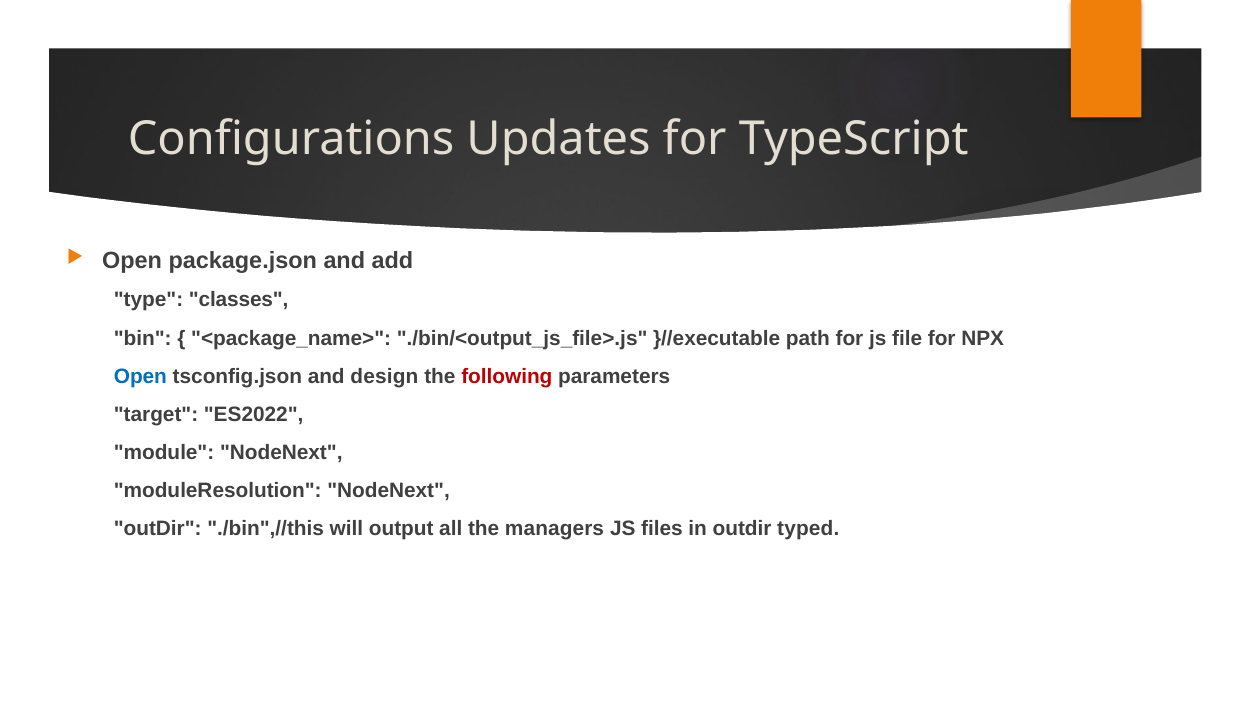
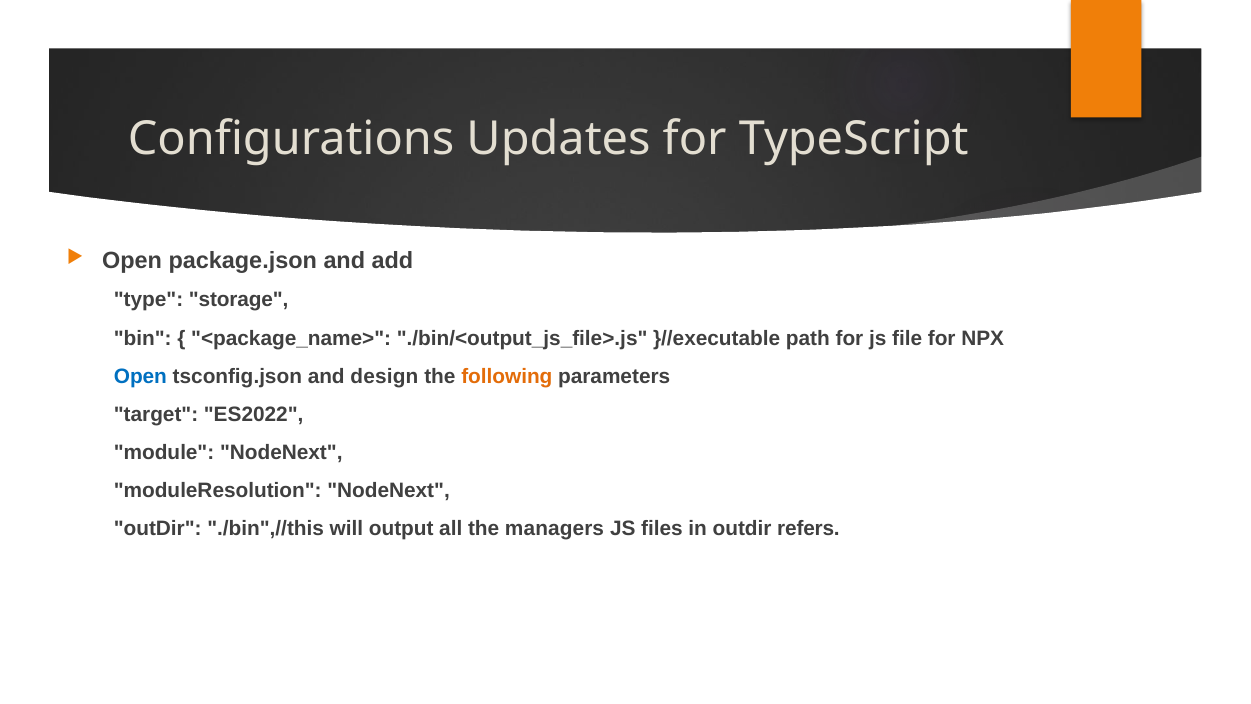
classes: classes -> storage
following colour: red -> orange
typed: typed -> refers
